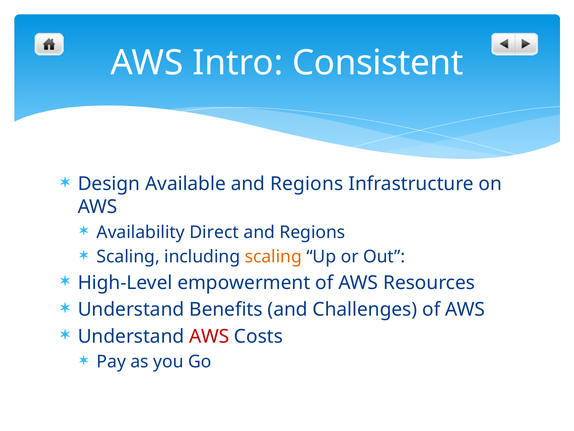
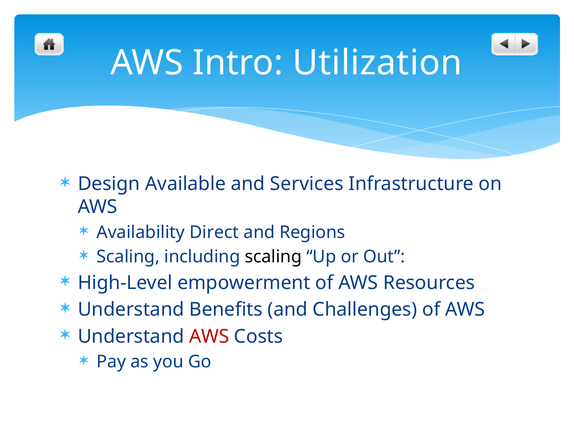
Consistent: Consistent -> Utilization
Available and Regions: Regions -> Services
scaling at (273, 256) colour: orange -> black
